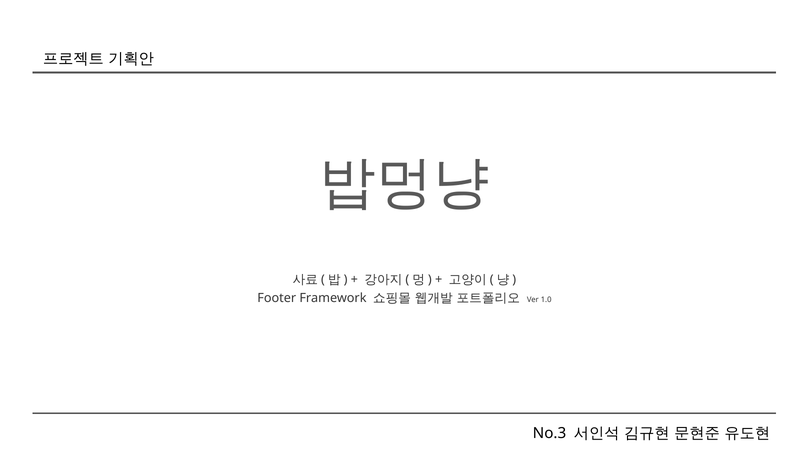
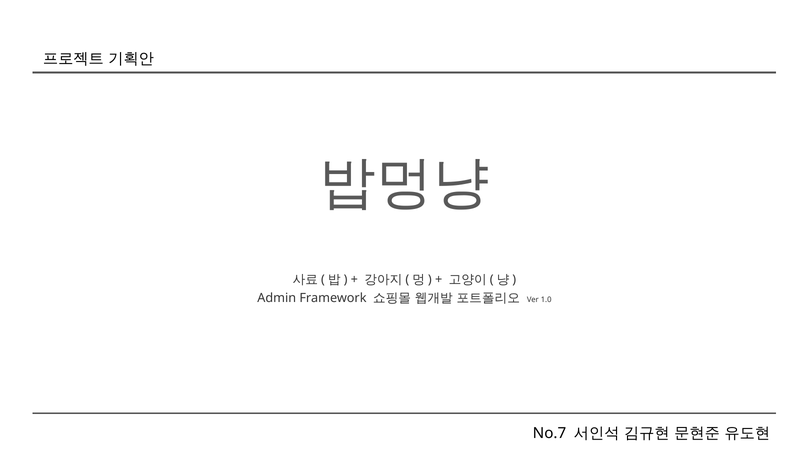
Footer: Footer -> Admin
No.3: No.3 -> No.7
